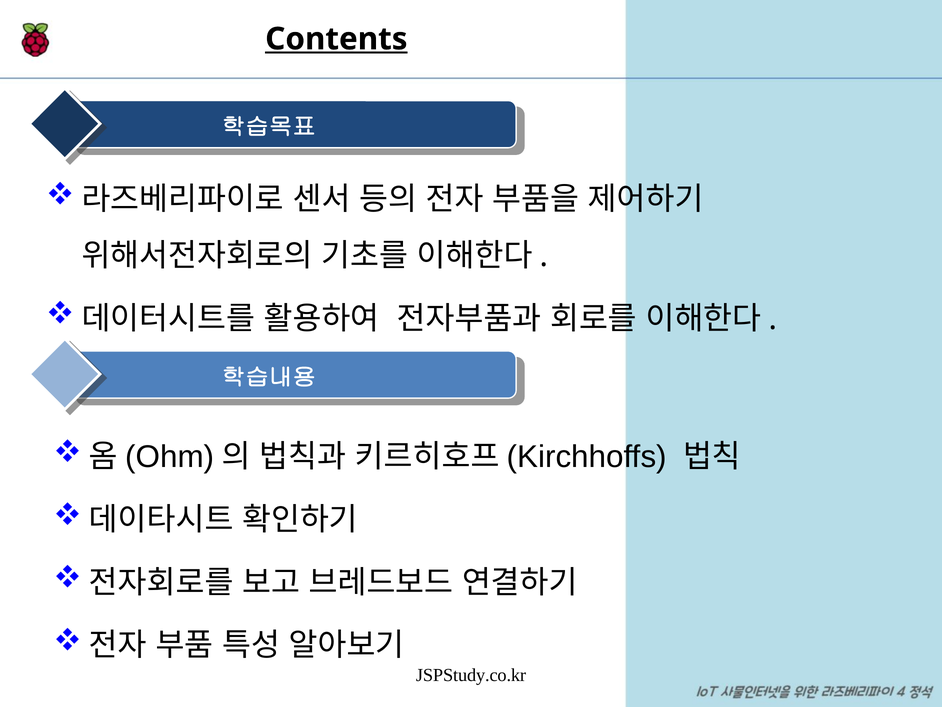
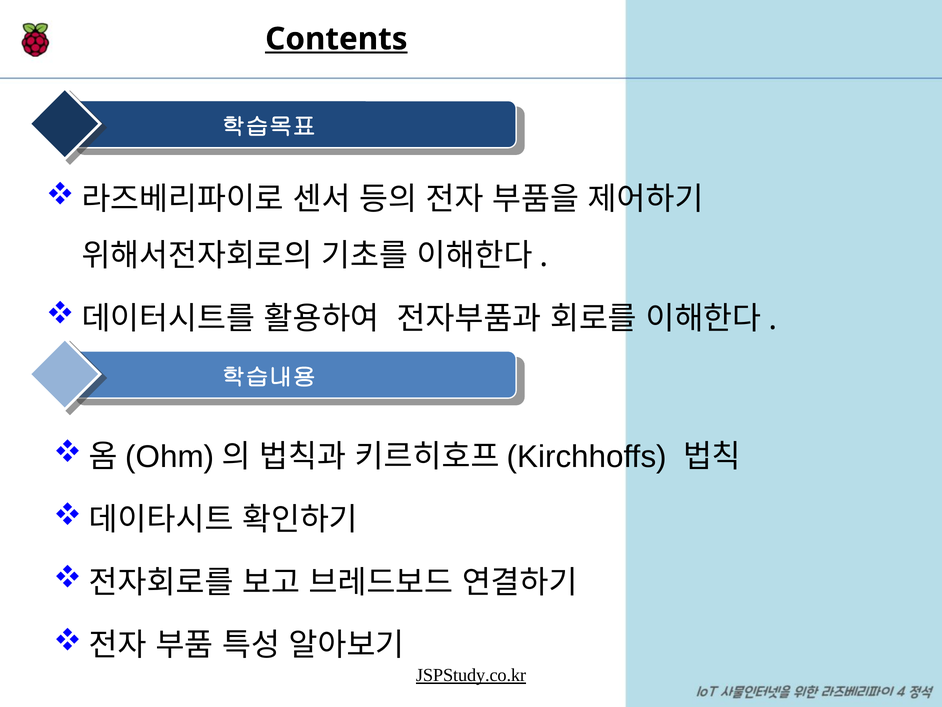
JSPStudy.co.kr underline: none -> present
